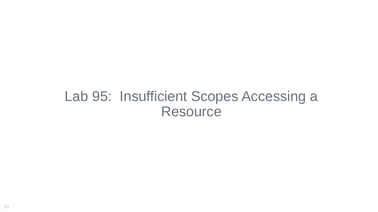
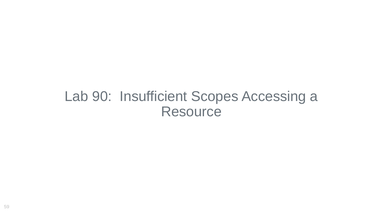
95: 95 -> 90
